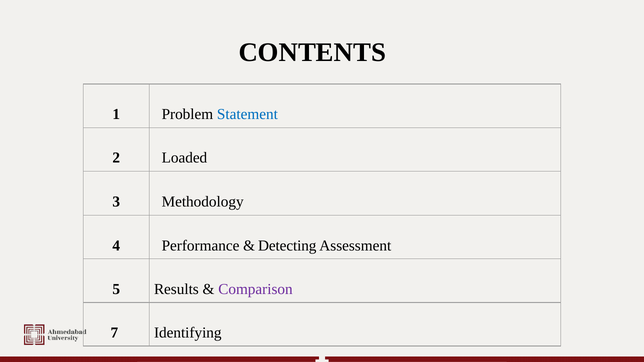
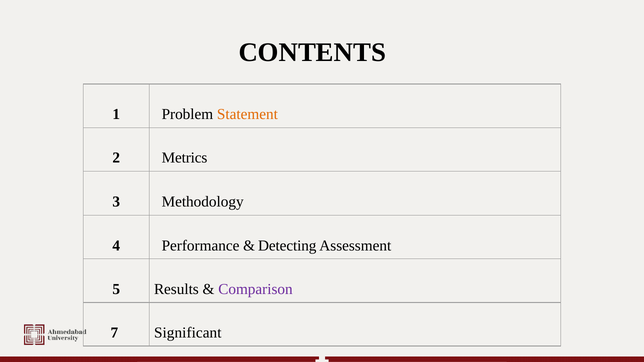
Statement colour: blue -> orange
Loaded: Loaded -> Metrics
Identifying: Identifying -> Significant
